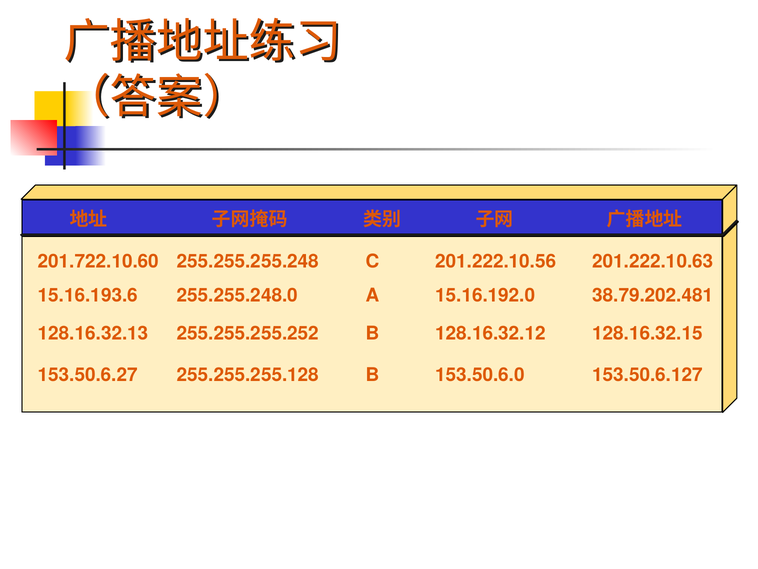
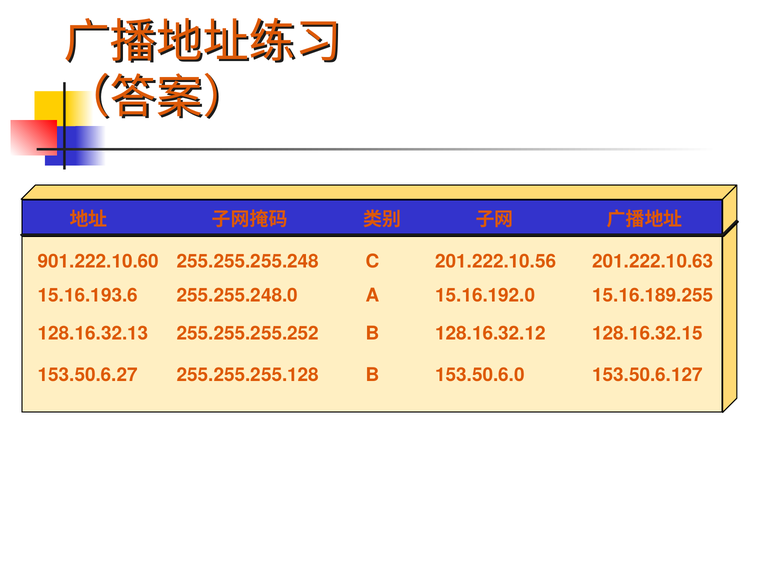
201.722.10.60: 201.722.10.60 -> 901.222.10.60
38.79.202.481: 38.79.202.481 -> 15.16.189.255
